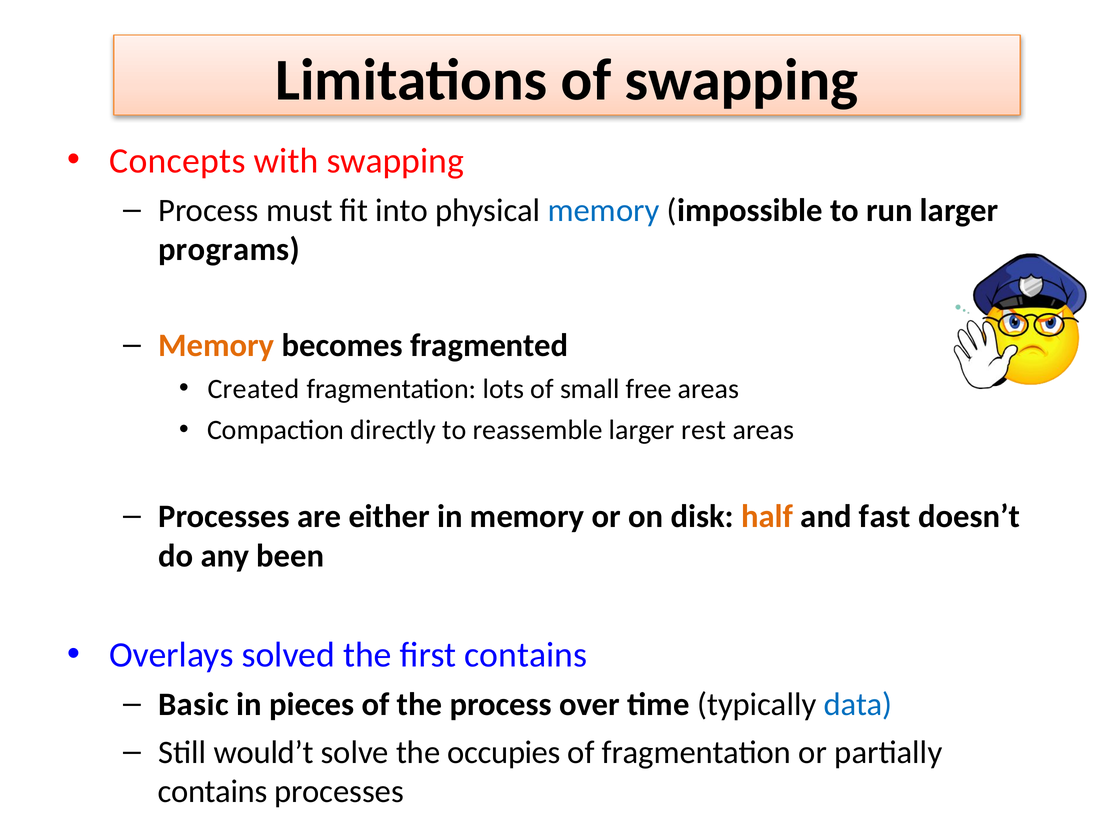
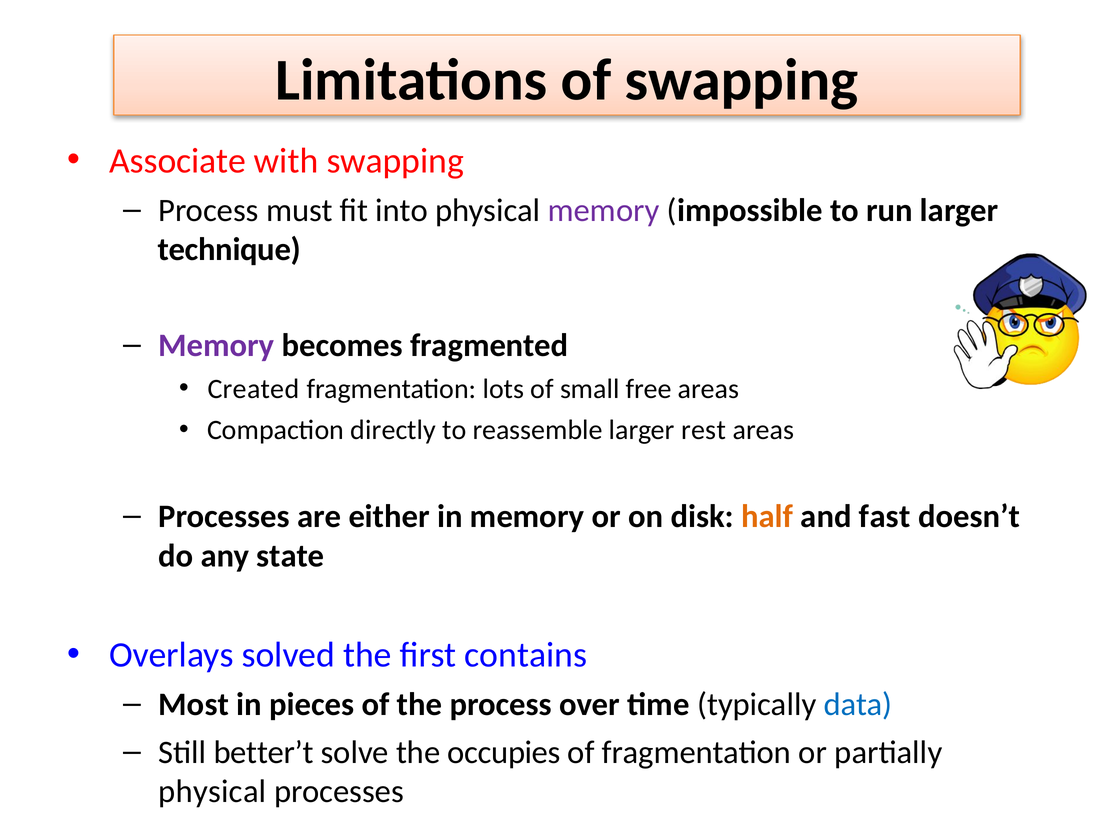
Concepts: Concepts -> Associate
memory at (604, 210) colour: blue -> purple
programs: programs -> technique
Memory at (216, 345) colour: orange -> purple
been: been -> state
Basic: Basic -> Most
would’t: would’t -> better’t
contains at (213, 792): contains -> physical
